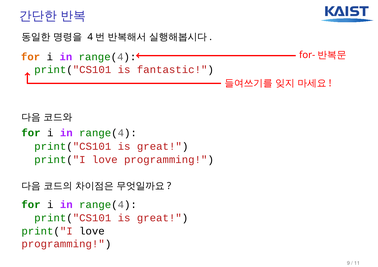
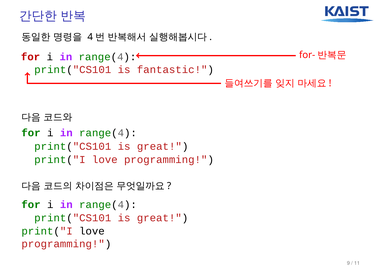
for at (31, 57) colour: orange -> red
